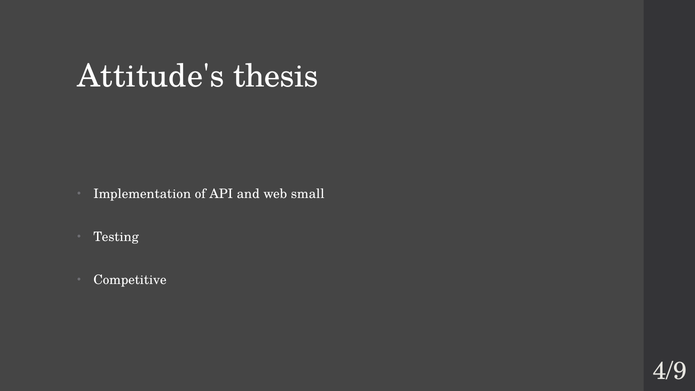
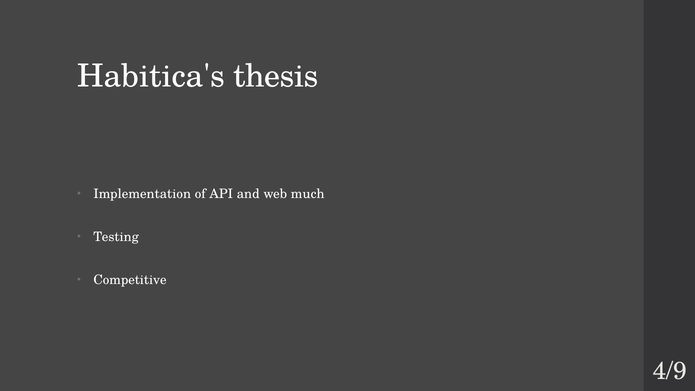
Attitude's: Attitude's -> Habitica's
small: small -> much
